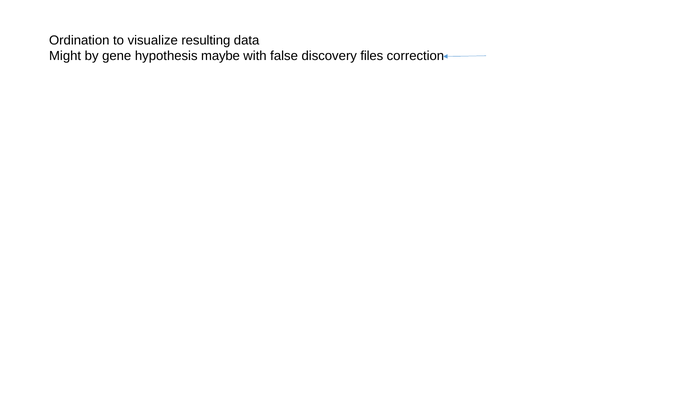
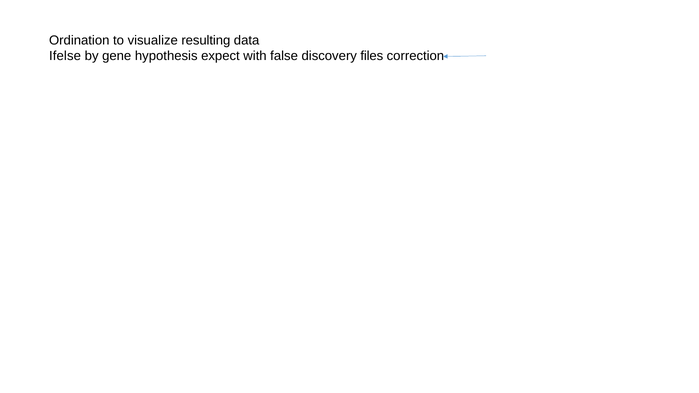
Might: Might -> Ifelse
maybe: maybe -> expect
